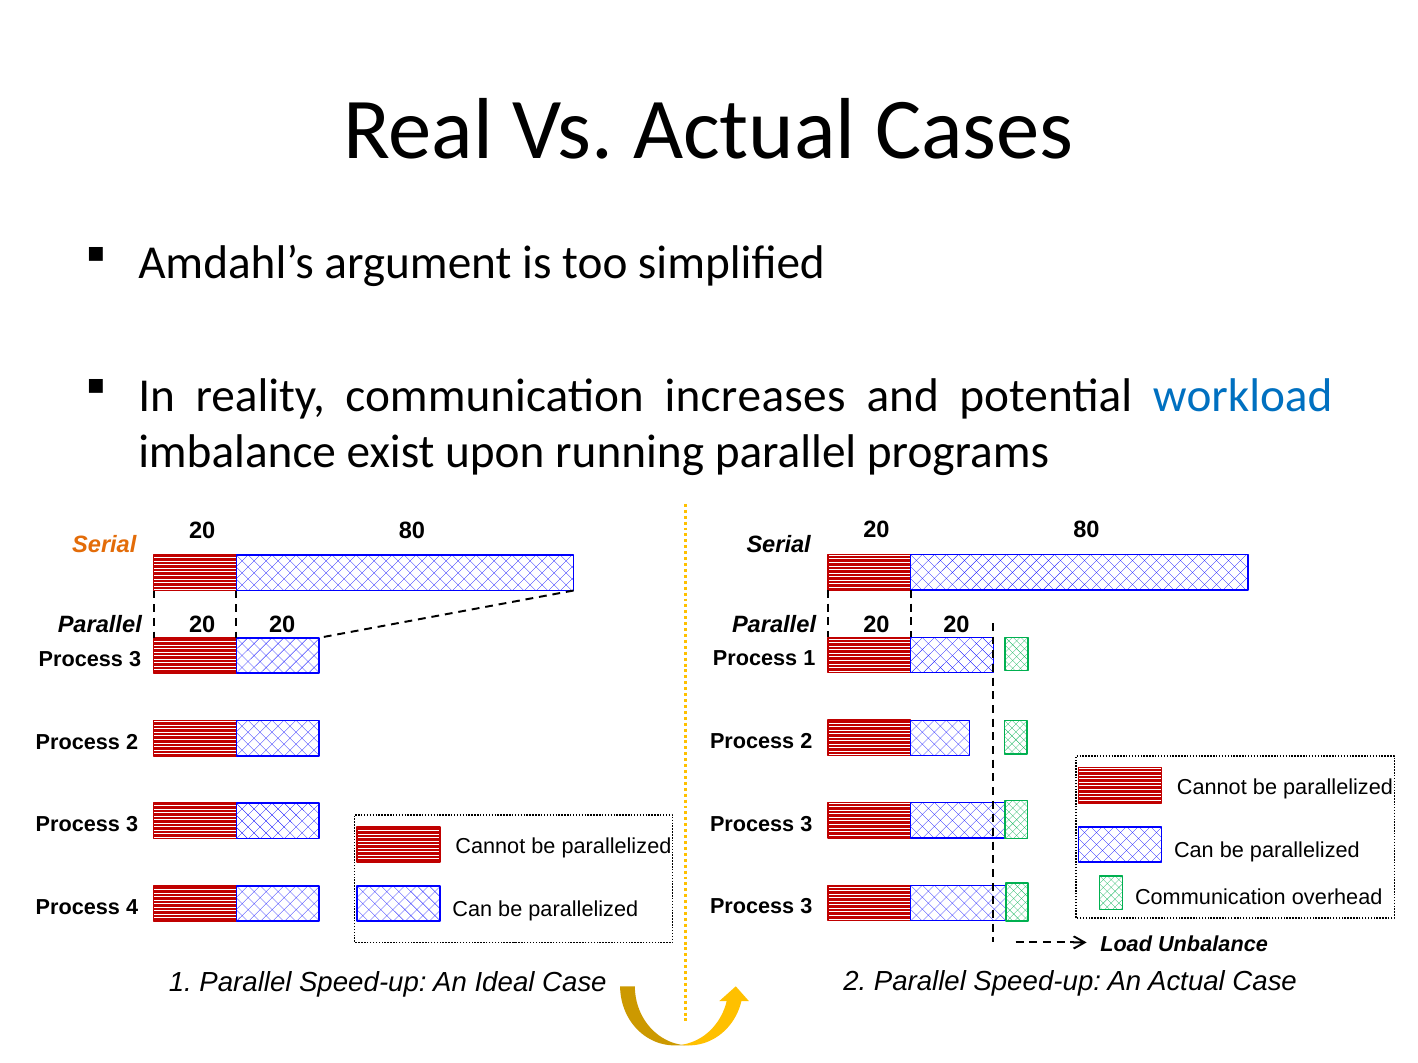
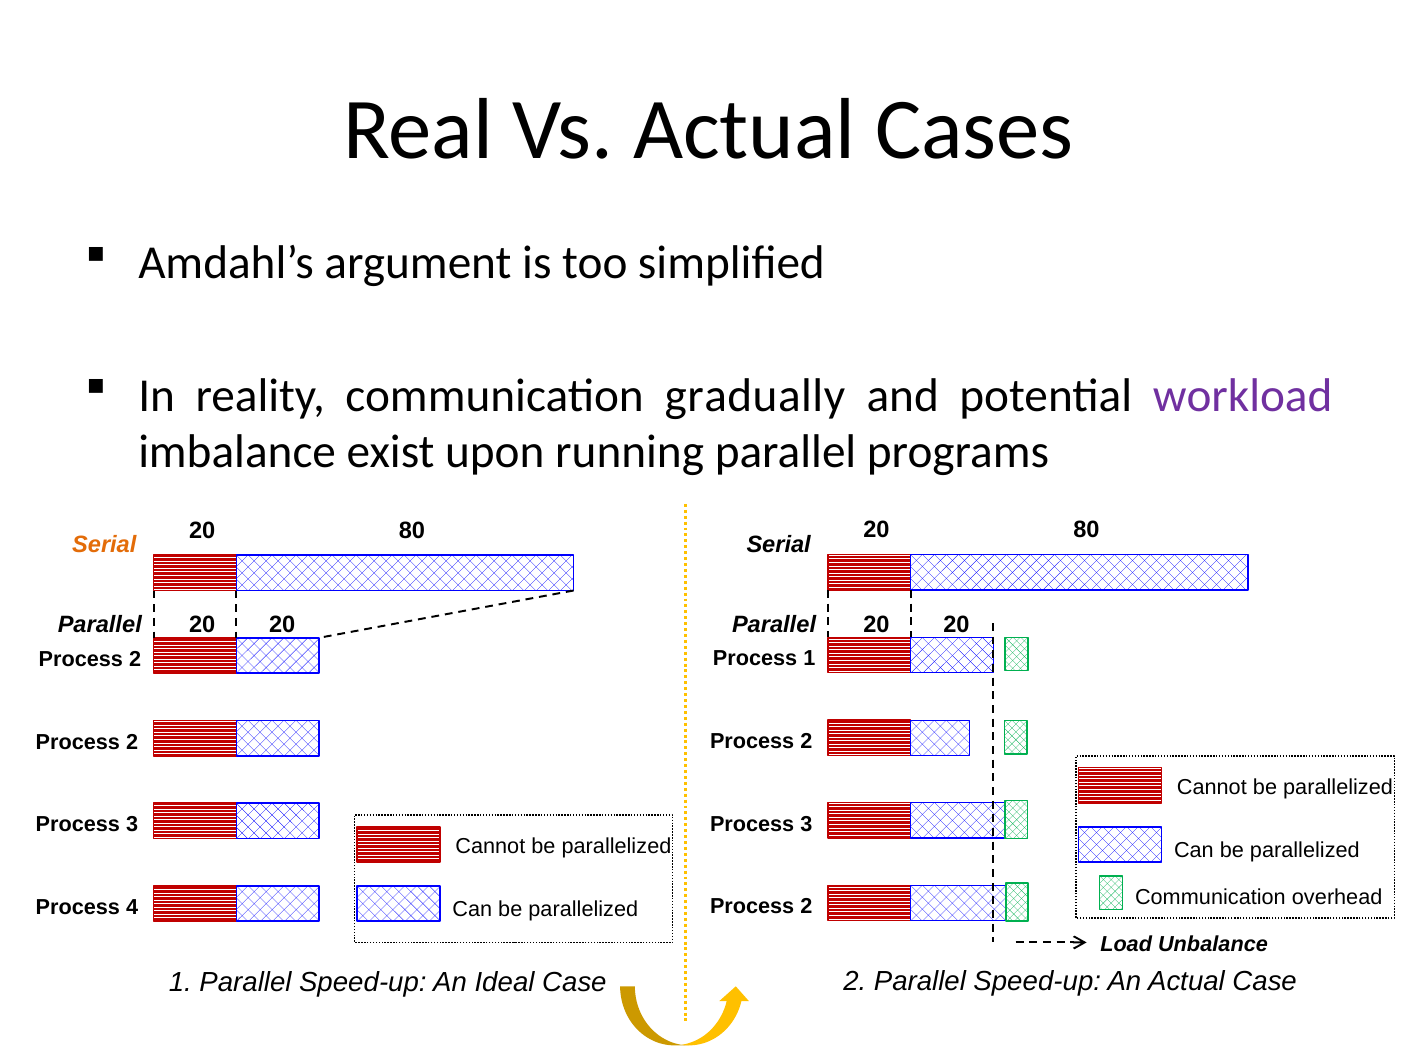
increases: increases -> gradually
workload colour: blue -> purple
3 at (135, 659): 3 -> 2
3 at (806, 907): 3 -> 2
